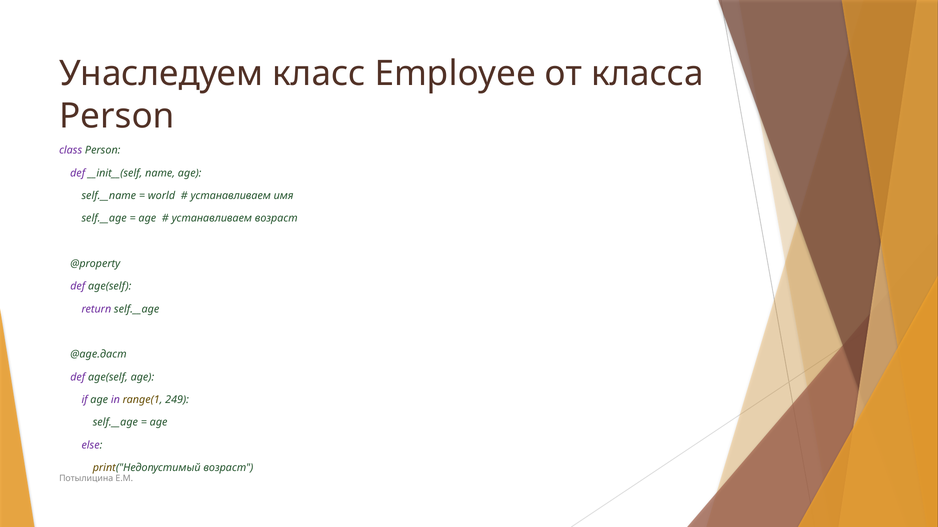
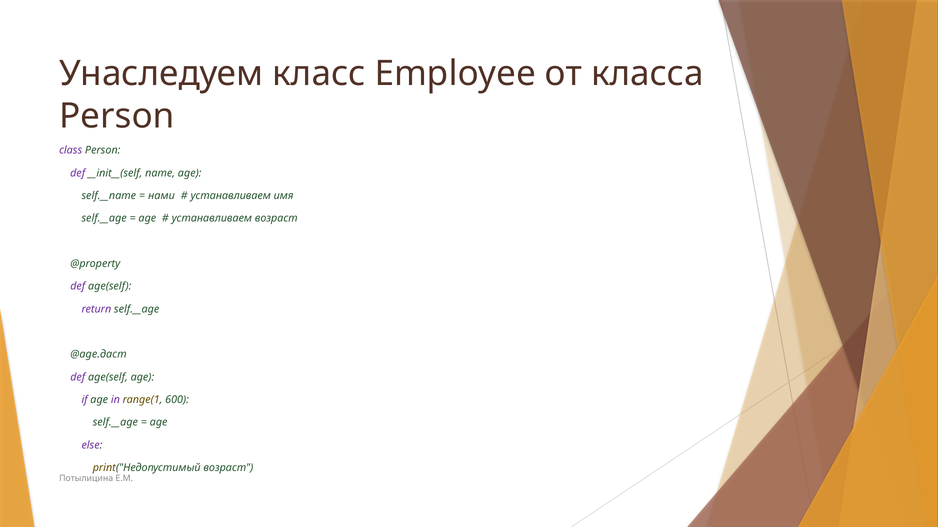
world: world -> нами
249: 249 -> 600
